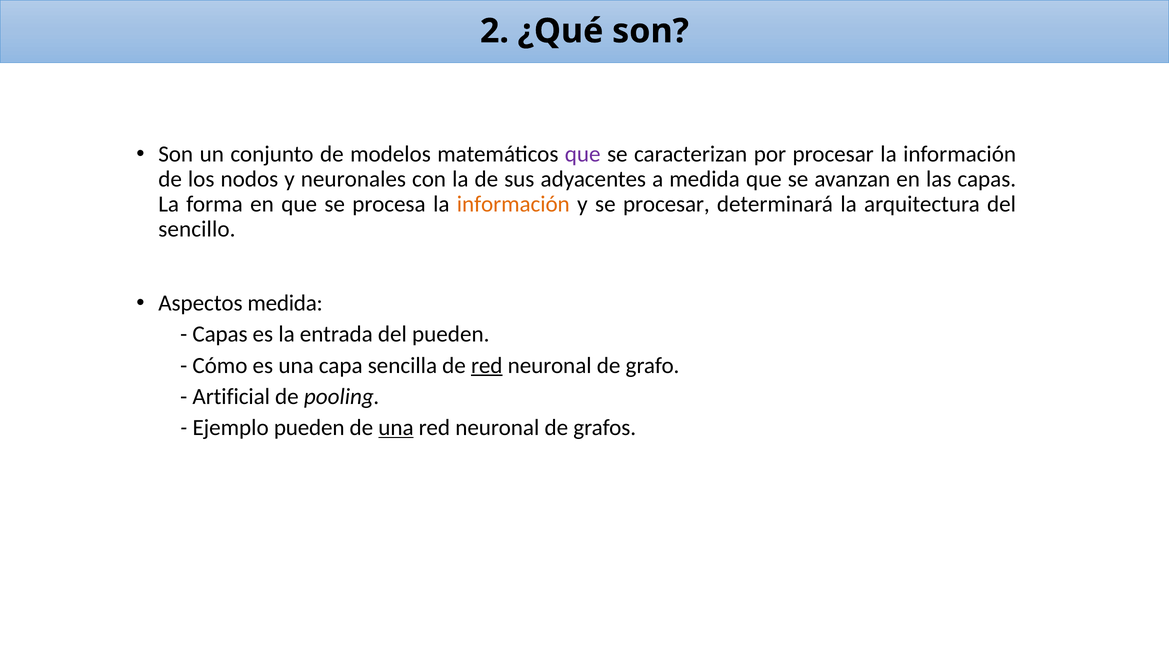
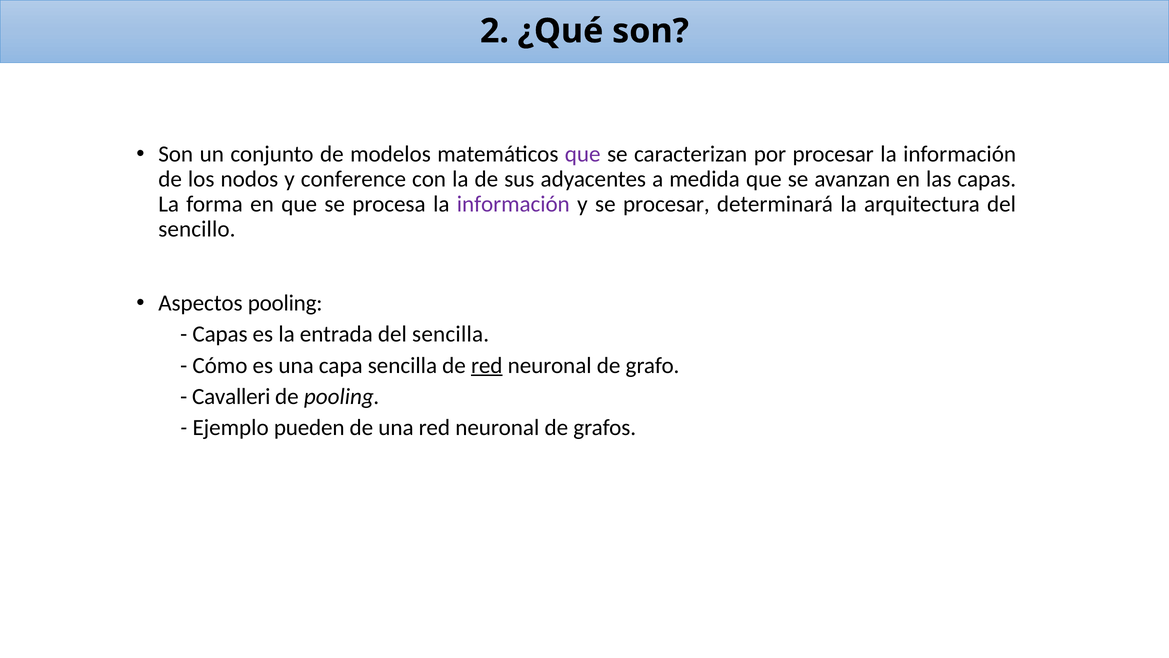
neuronales: neuronales -> conference
información at (513, 204) colour: orange -> purple
Aspectos medida: medida -> pooling
del pueden: pueden -> sencilla
Artificial: Artificial -> Cavalleri
una at (396, 427) underline: present -> none
